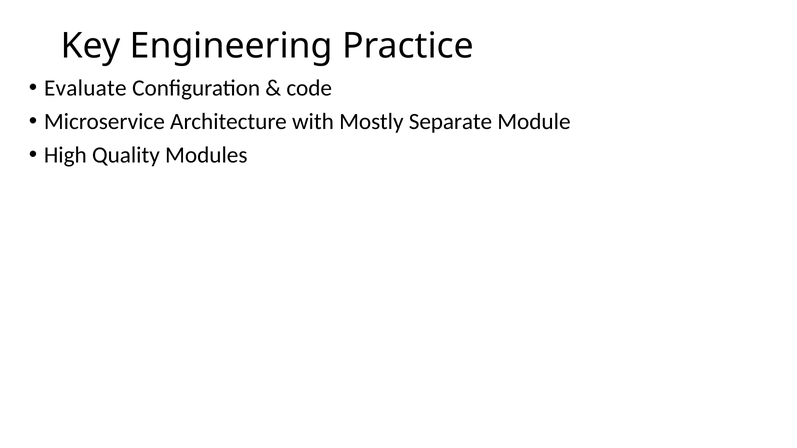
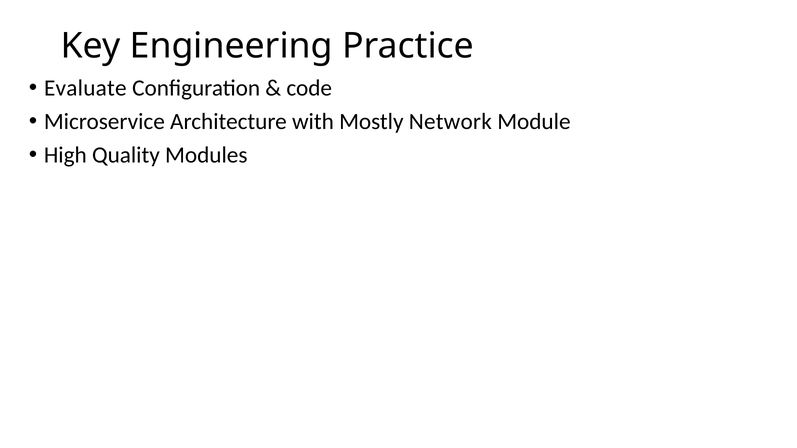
Separate: Separate -> Network
